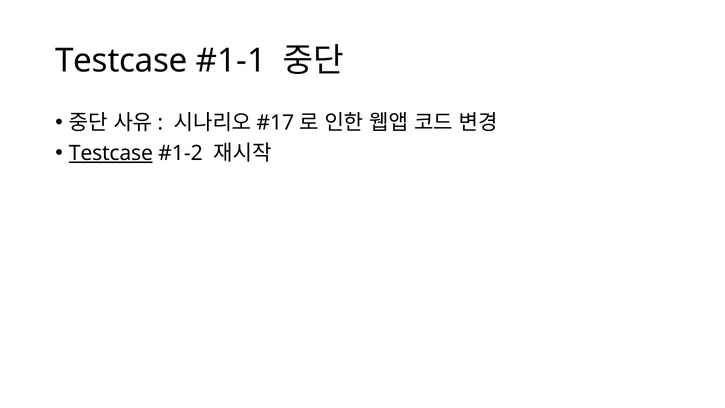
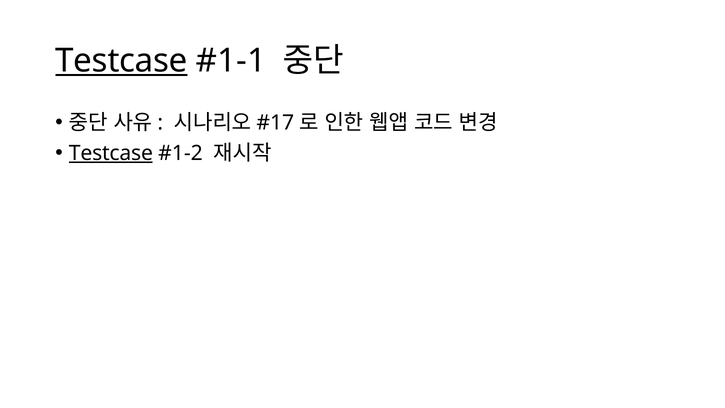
Testcase at (121, 61) underline: none -> present
